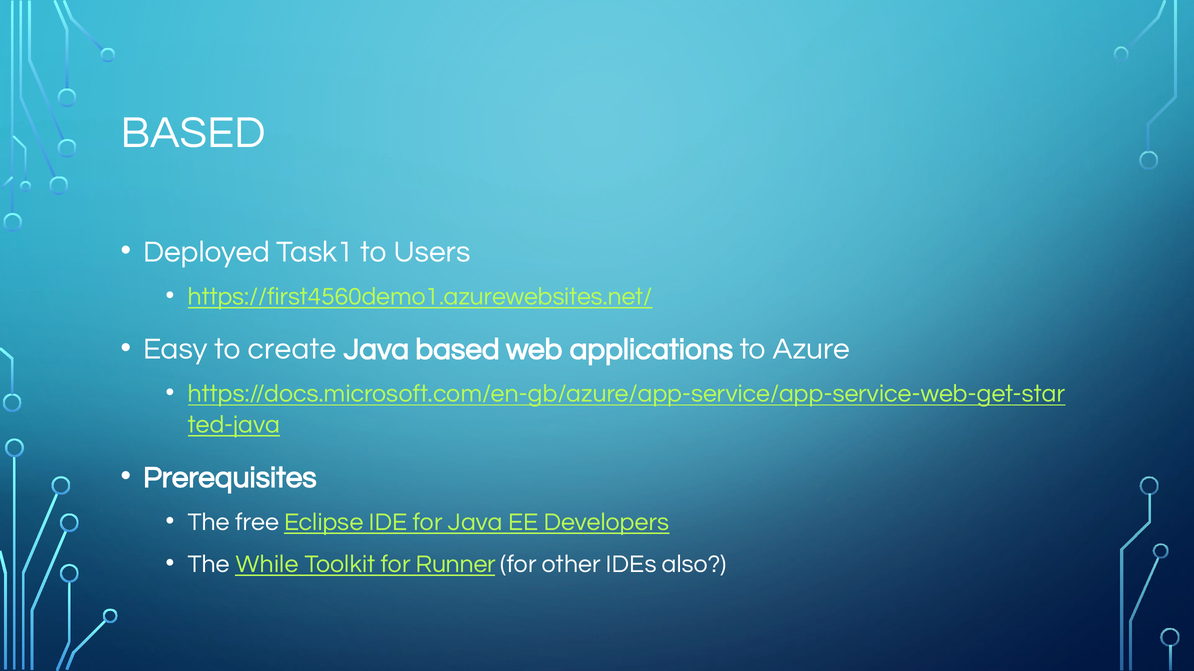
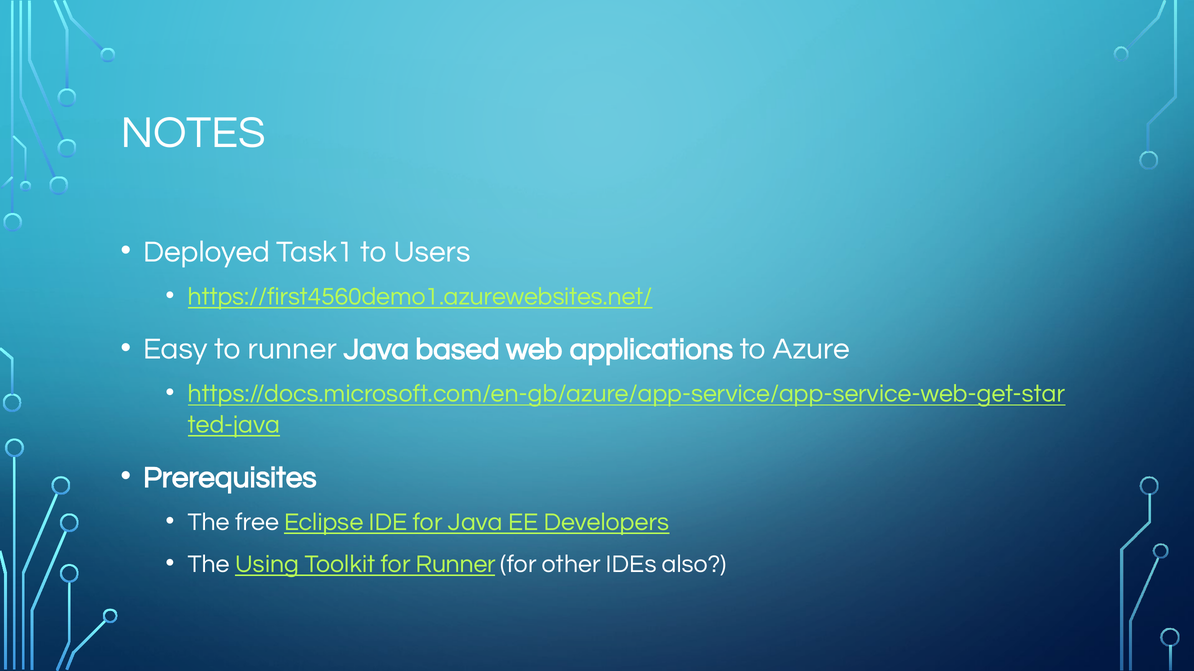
BASED at (193, 133): BASED -> NOTES
to create: create -> runner
While: While -> Using
